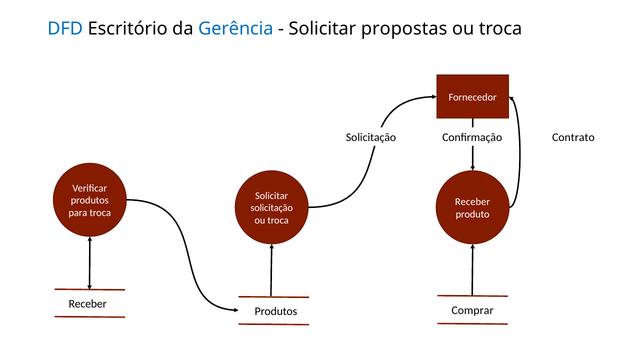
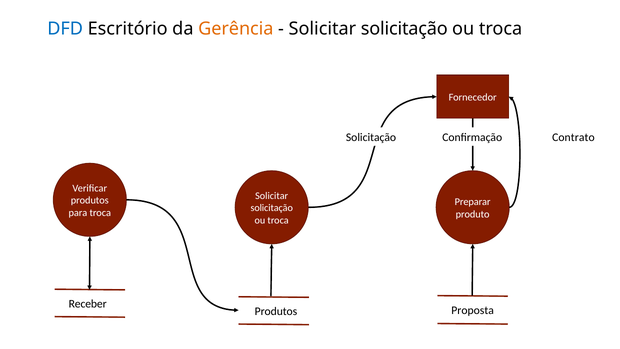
Gerência colour: blue -> orange
propostas at (404, 29): propostas -> solicitação
Receber at (473, 202): Receber -> Preparar
Comprar: Comprar -> Proposta
